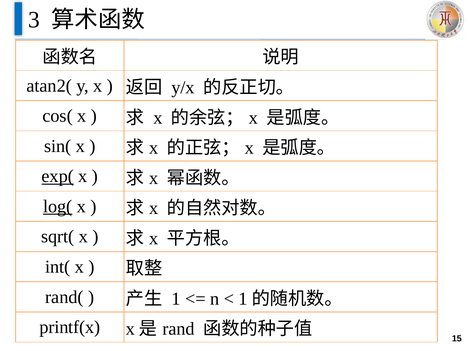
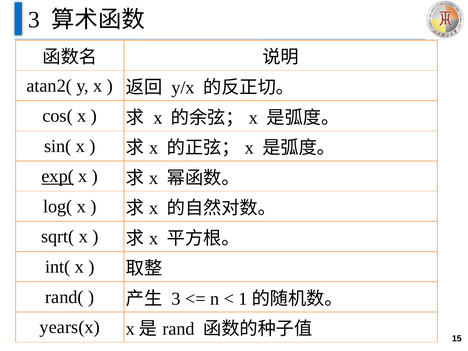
log( underline: present -> none
1 at (176, 299): 1 -> 3
printf(x: printf(x -> years(x
